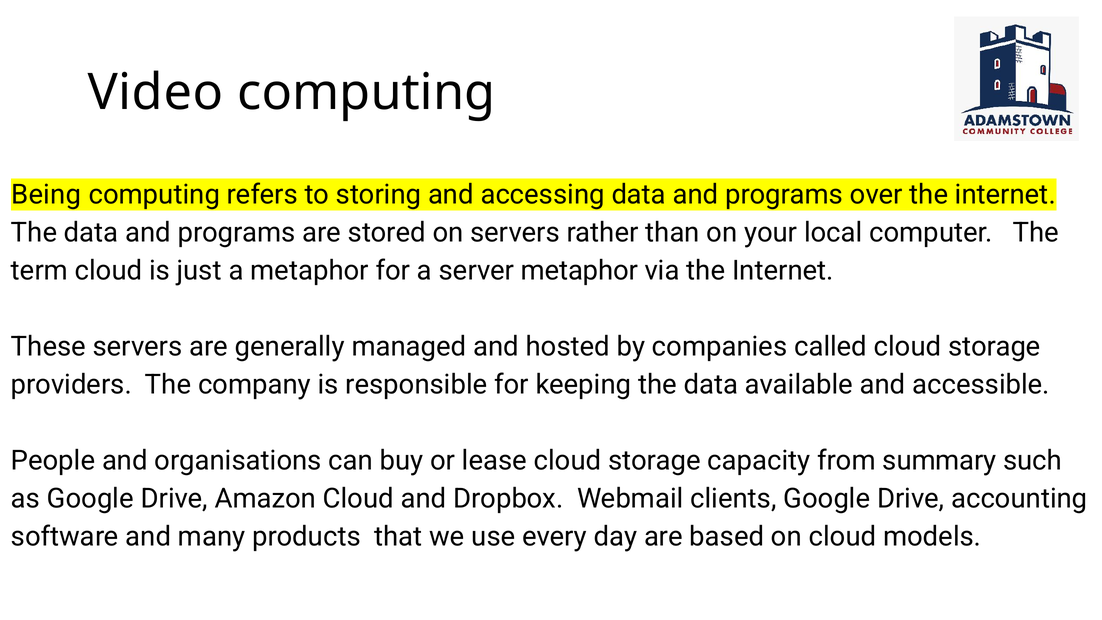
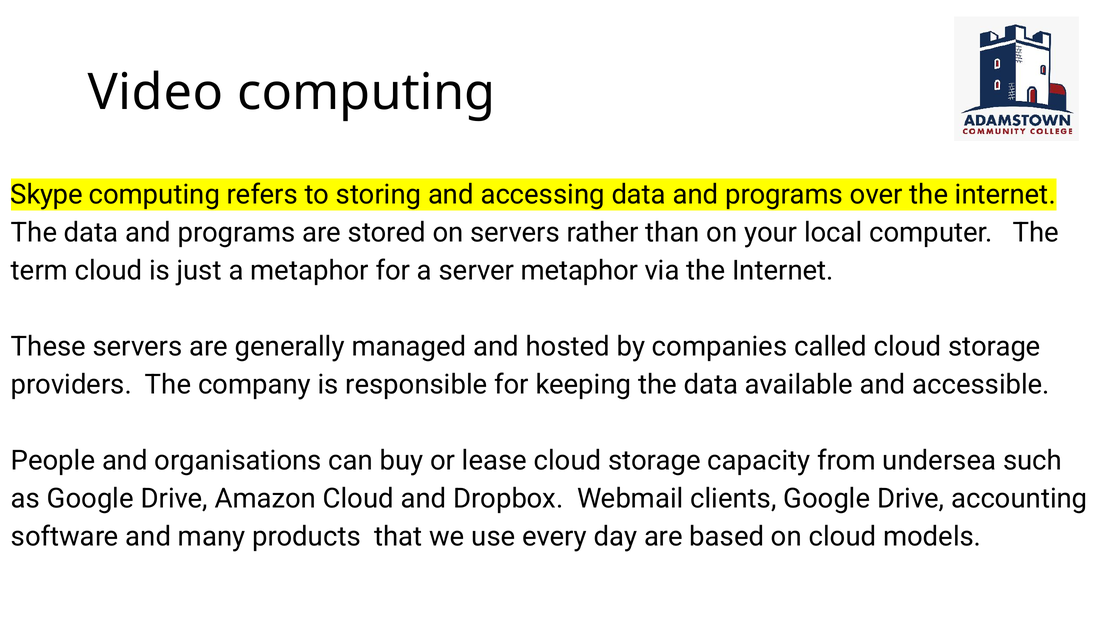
Being: Being -> Skype
summary: summary -> undersea
